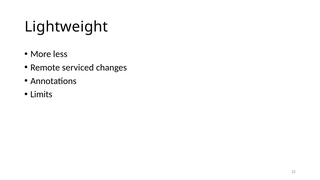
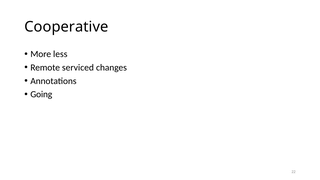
Lightweight: Lightweight -> Cooperative
Limits: Limits -> Going
